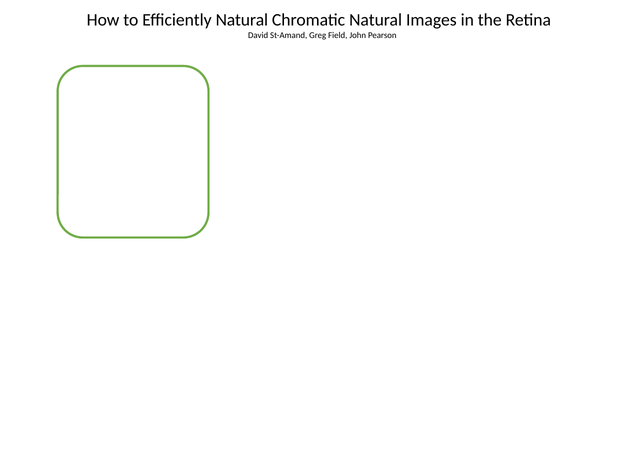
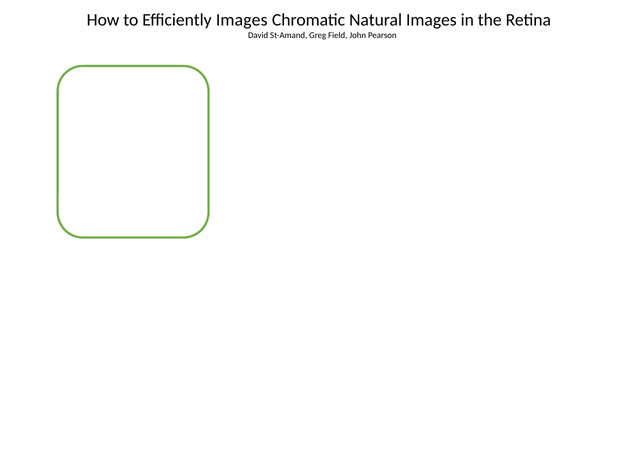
Efficiently Natural: Natural -> Images
